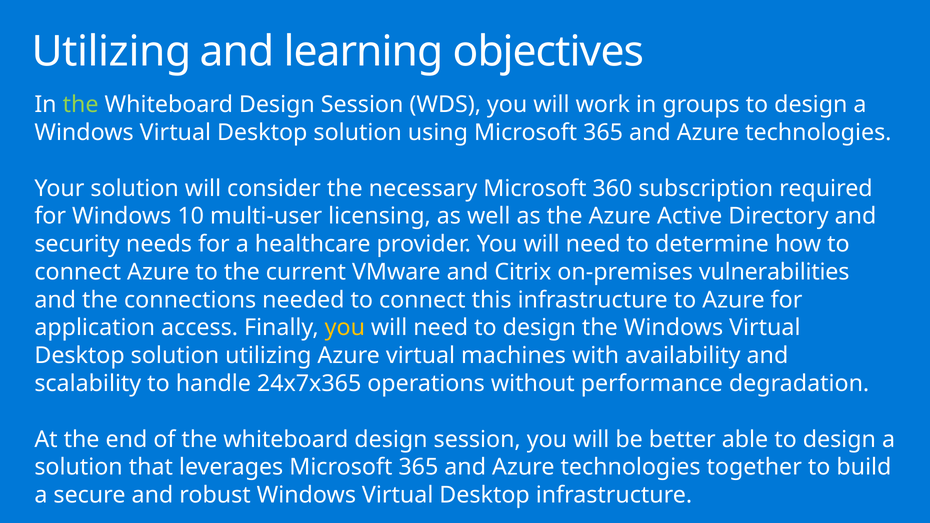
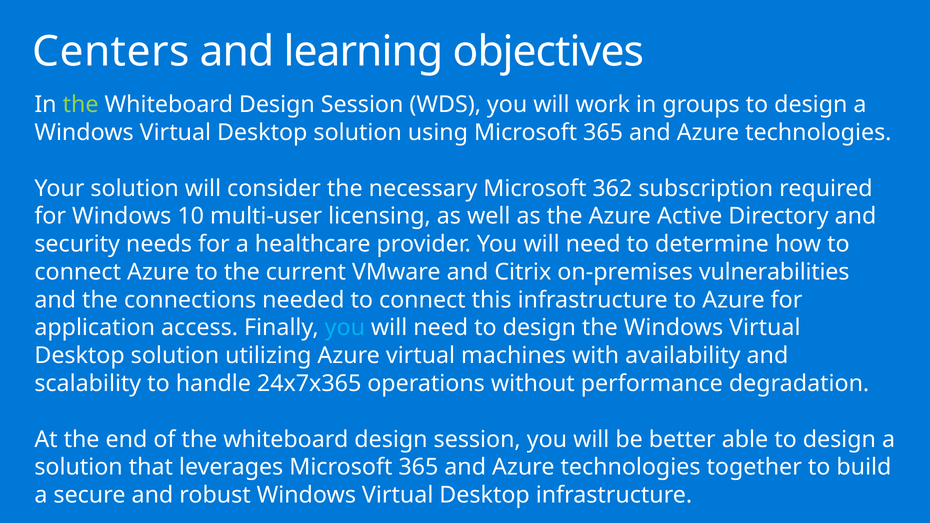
Utilizing at (111, 52): Utilizing -> Centers
360: 360 -> 362
you at (345, 328) colour: yellow -> light blue
